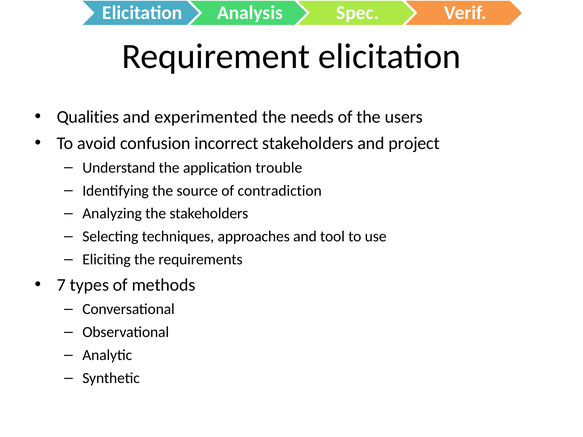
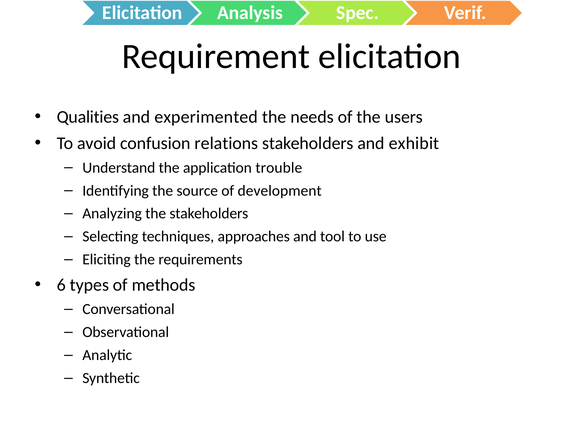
incorrect: incorrect -> relations
project: project -> exhibit
contradiction: contradiction -> development
7: 7 -> 6
